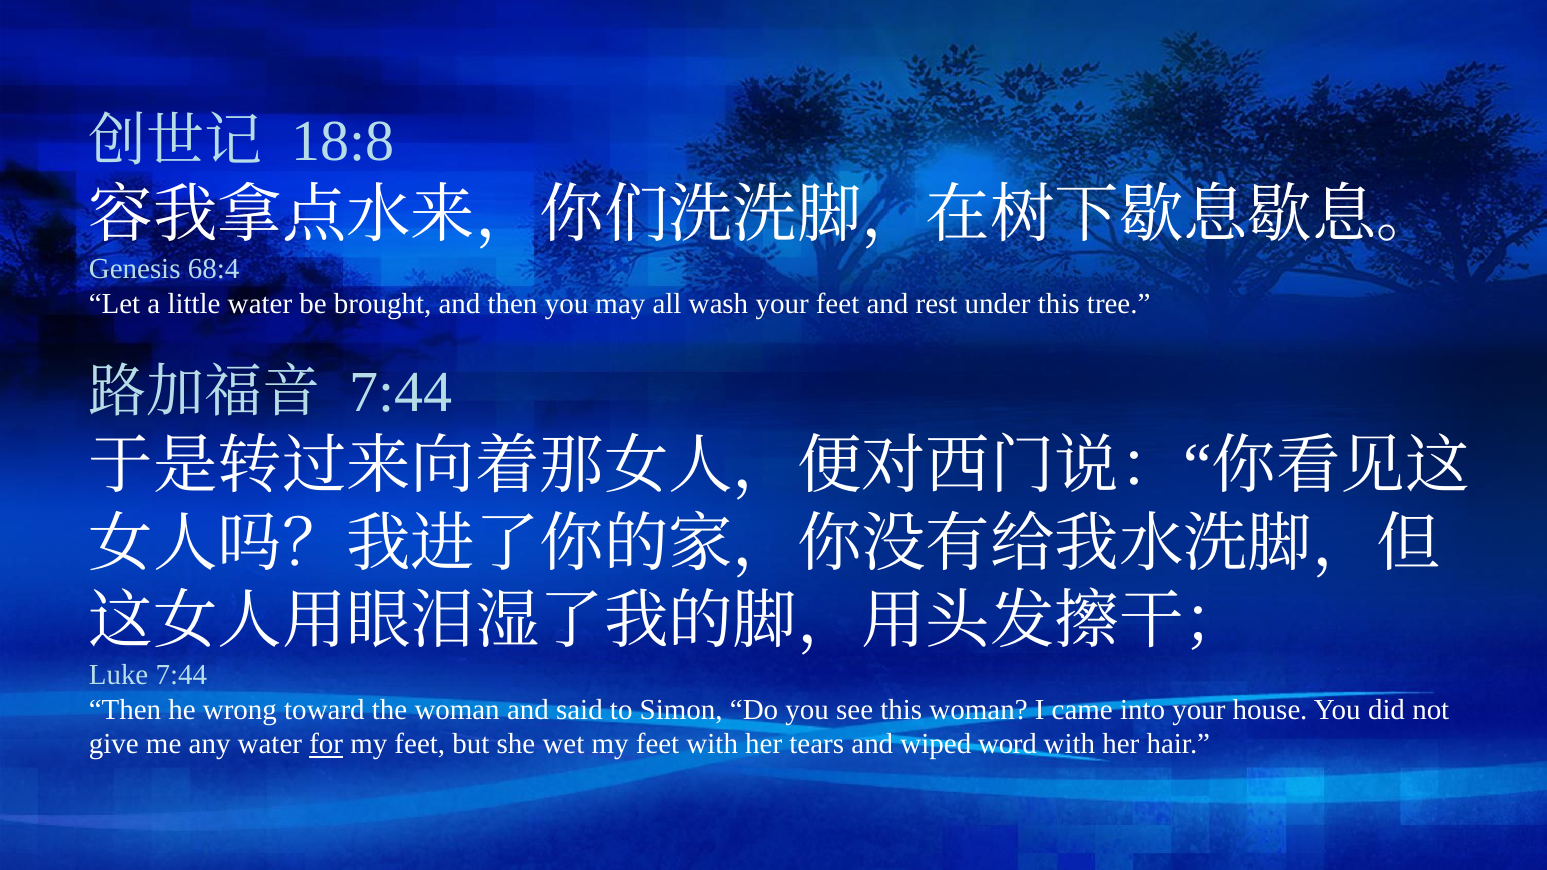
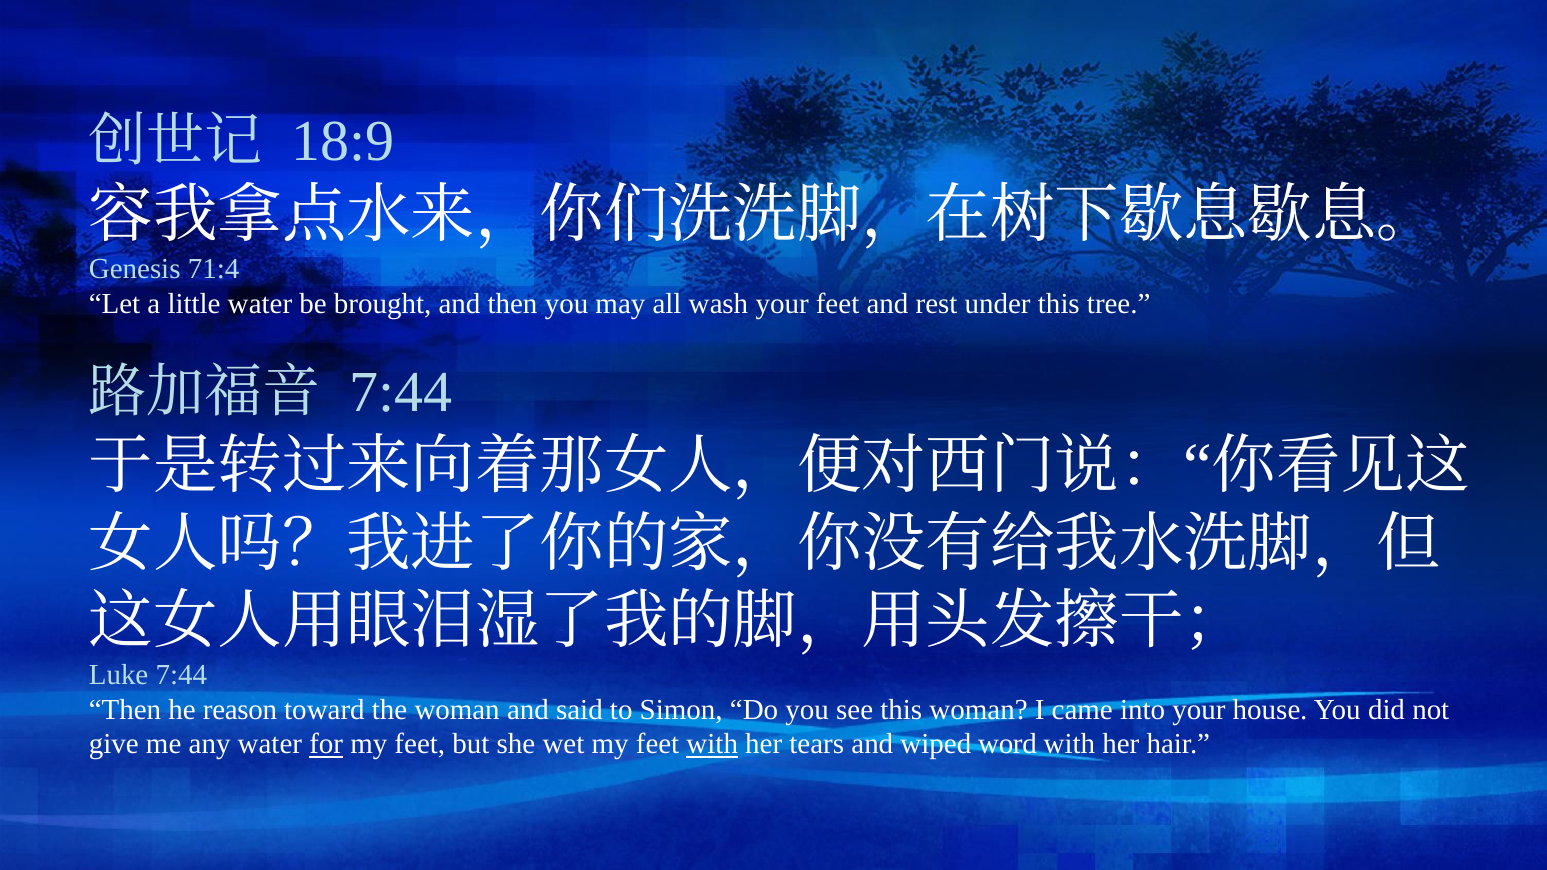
18:8: 18:8 -> 18:9
68:4: 68:4 -> 71:4
wrong: wrong -> reason
with at (712, 744) underline: none -> present
